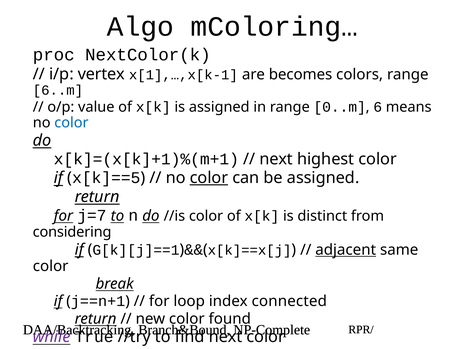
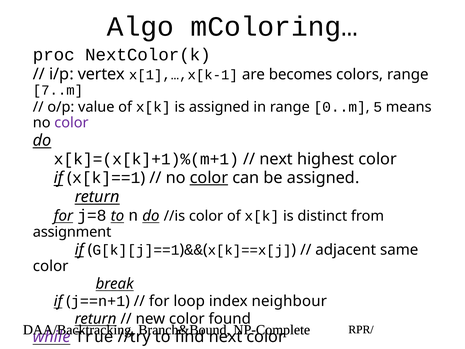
6..m: 6..m -> 7..m
6: 6 -> 5
color at (71, 123) colour: blue -> purple
x[k]==5: x[k]==5 -> x[k]==1
j=7: j=7 -> j=8
considering: considering -> assignment
adjacent underline: present -> none
connected: connected -> neighbour
